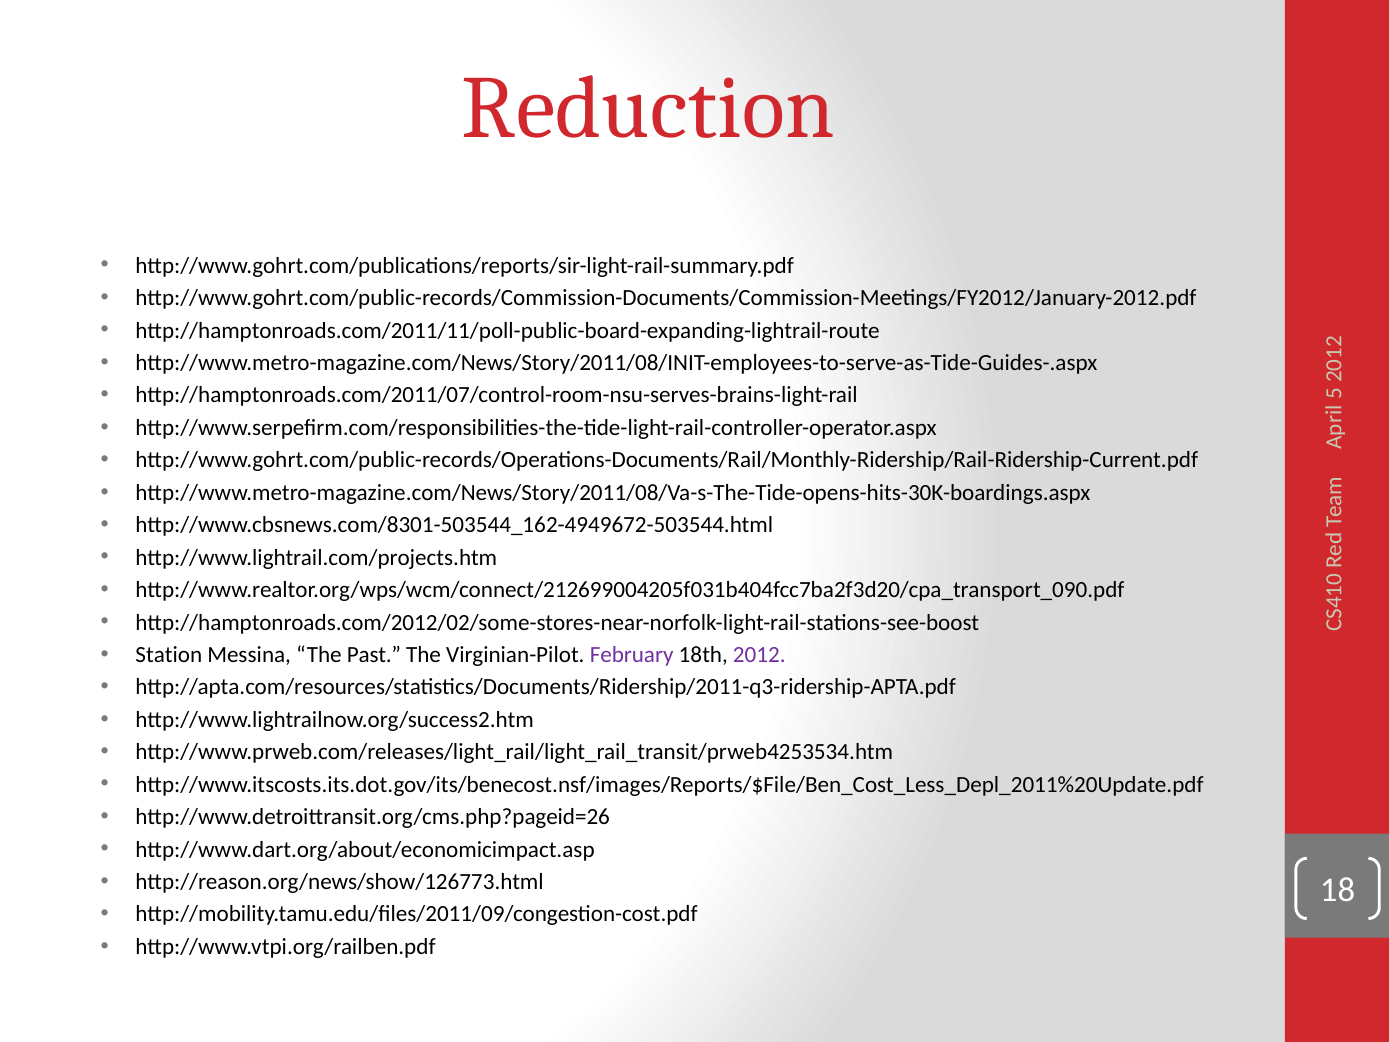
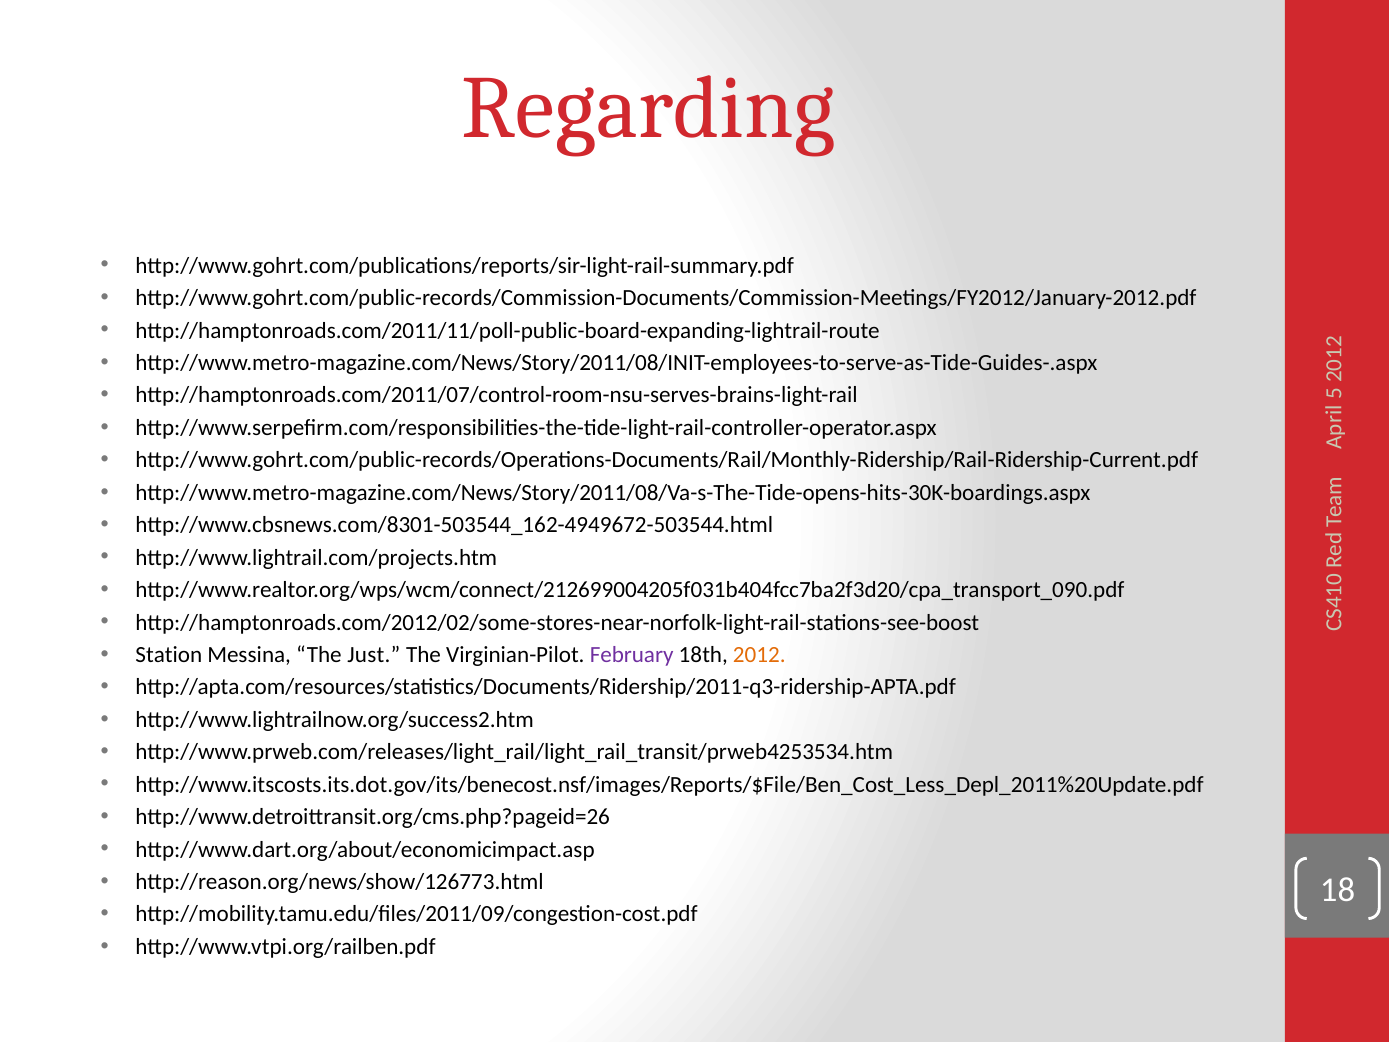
Reduction: Reduction -> Regarding
Past: Past -> Just
2012 colour: purple -> orange
